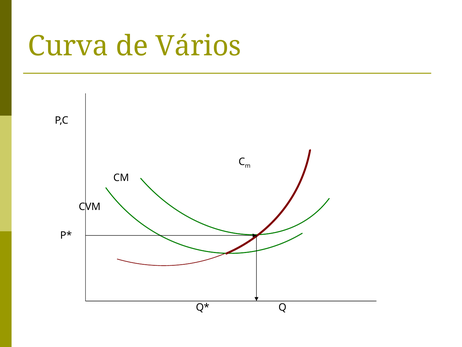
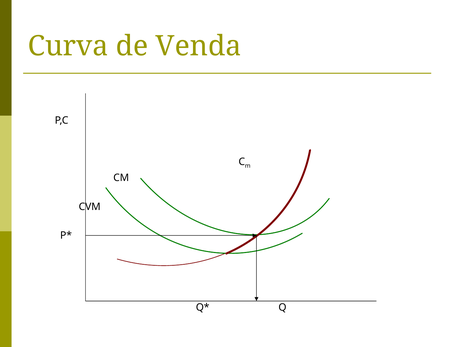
Vários: Vários -> Venda
